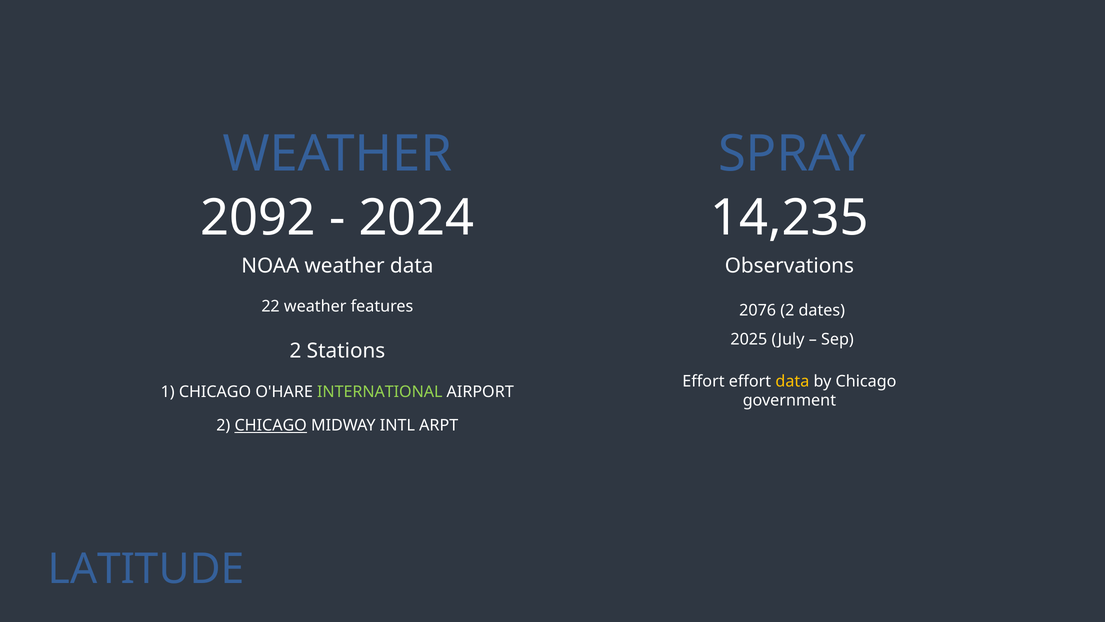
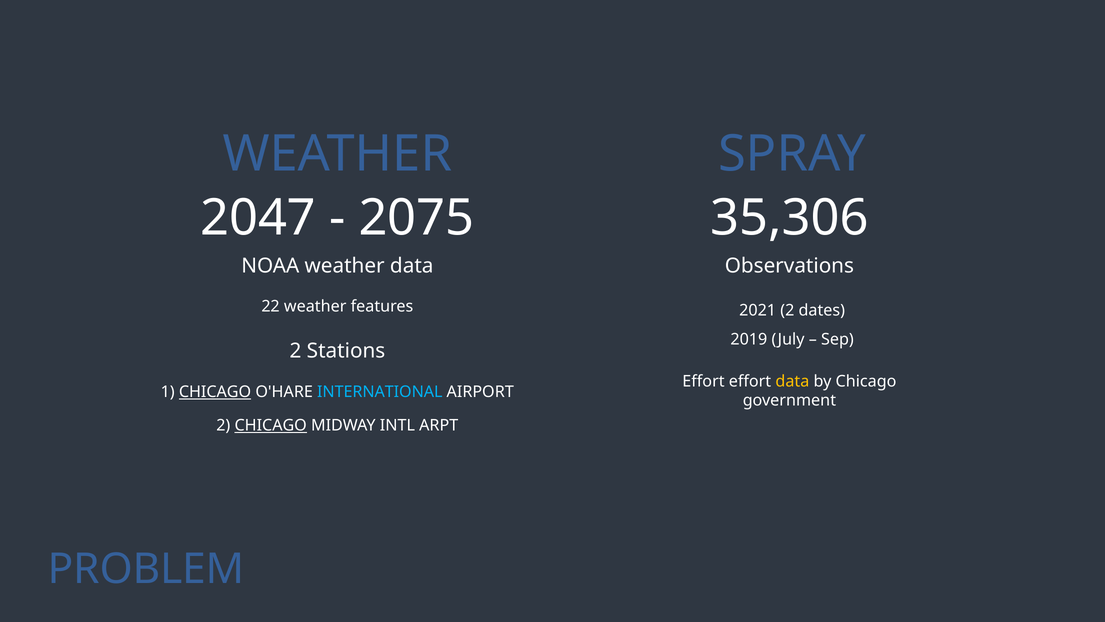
2092: 2092 -> 2047
2024: 2024 -> 2075
14,235: 14,235 -> 35,306
2076: 2076 -> 2021
2025: 2025 -> 2019
CHICAGO at (215, 392) underline: none -> present
INTERNATIONAL colour: light green -> light blue
LATITUDE: LATITUDE -> PROBLEM
